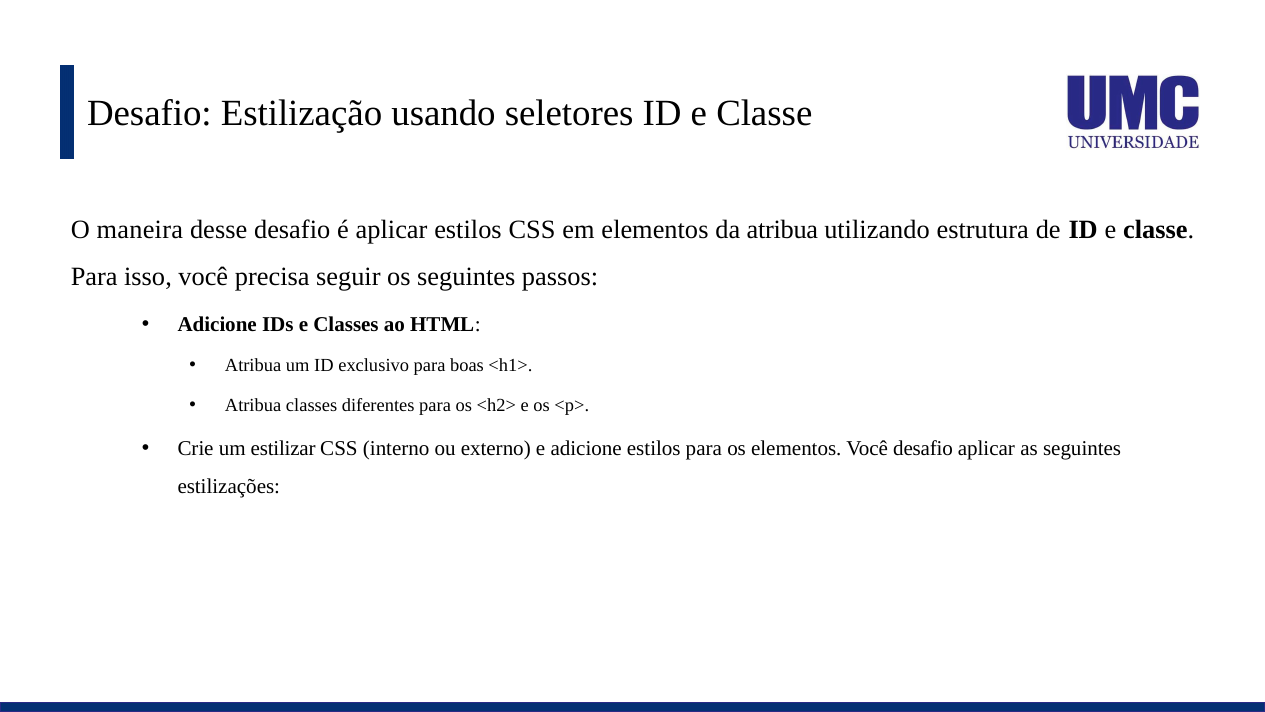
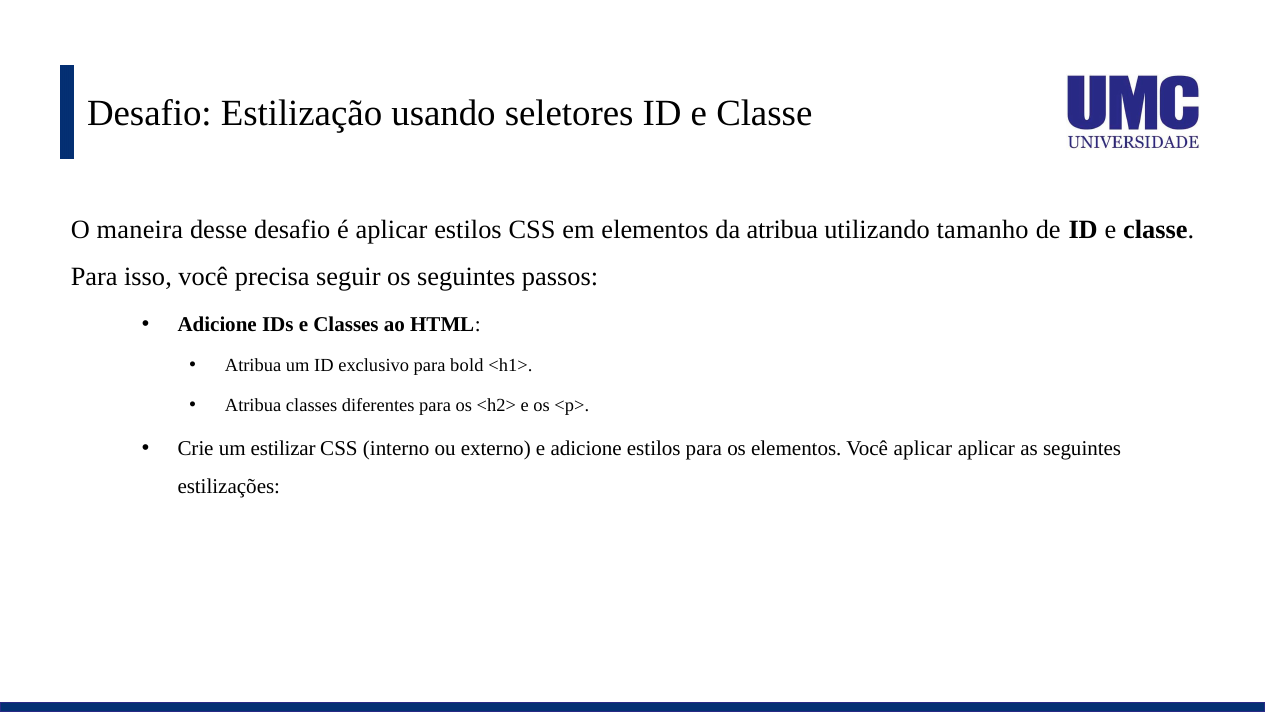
estrutura: estrutura -> tamanho
boas: boas -> bold
Você desafio: desafio -> aplicar
